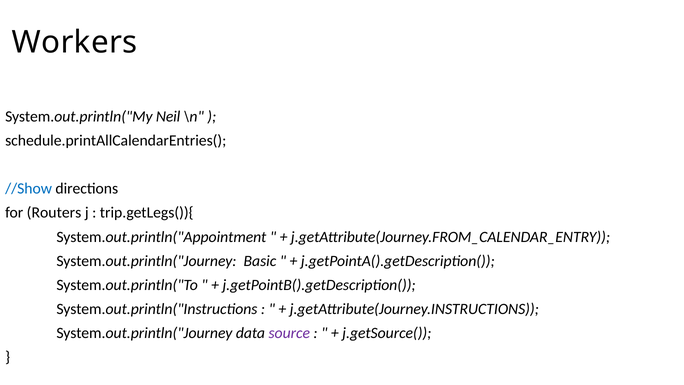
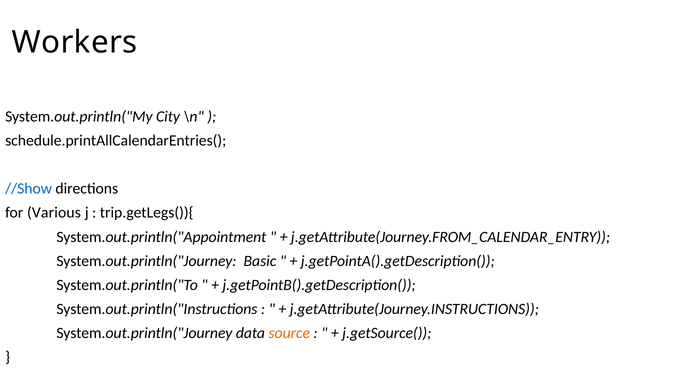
Neil: Neil -> City
Routers: Routers -> Various
source colour: purple -> orange
